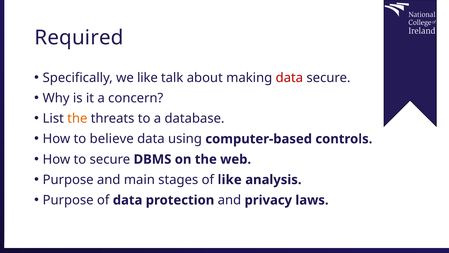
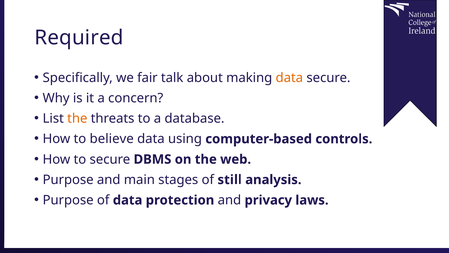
we like: like -> fair
data at (289, 78) colour: red -> orange
of like: like -> still
